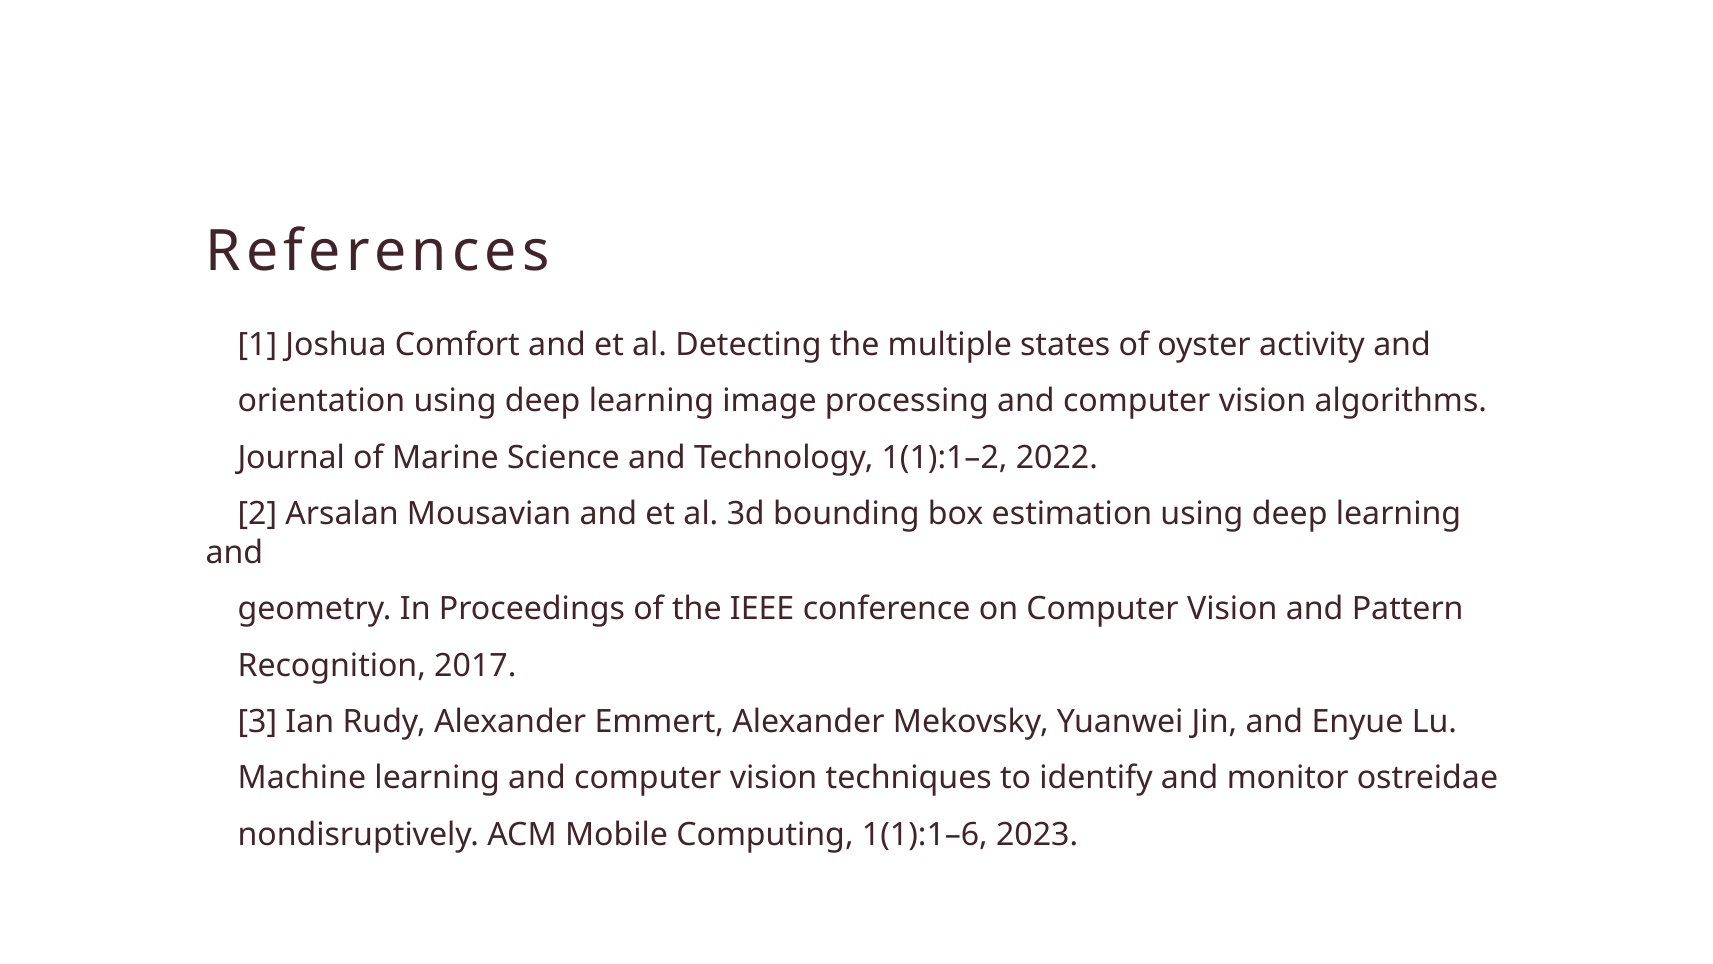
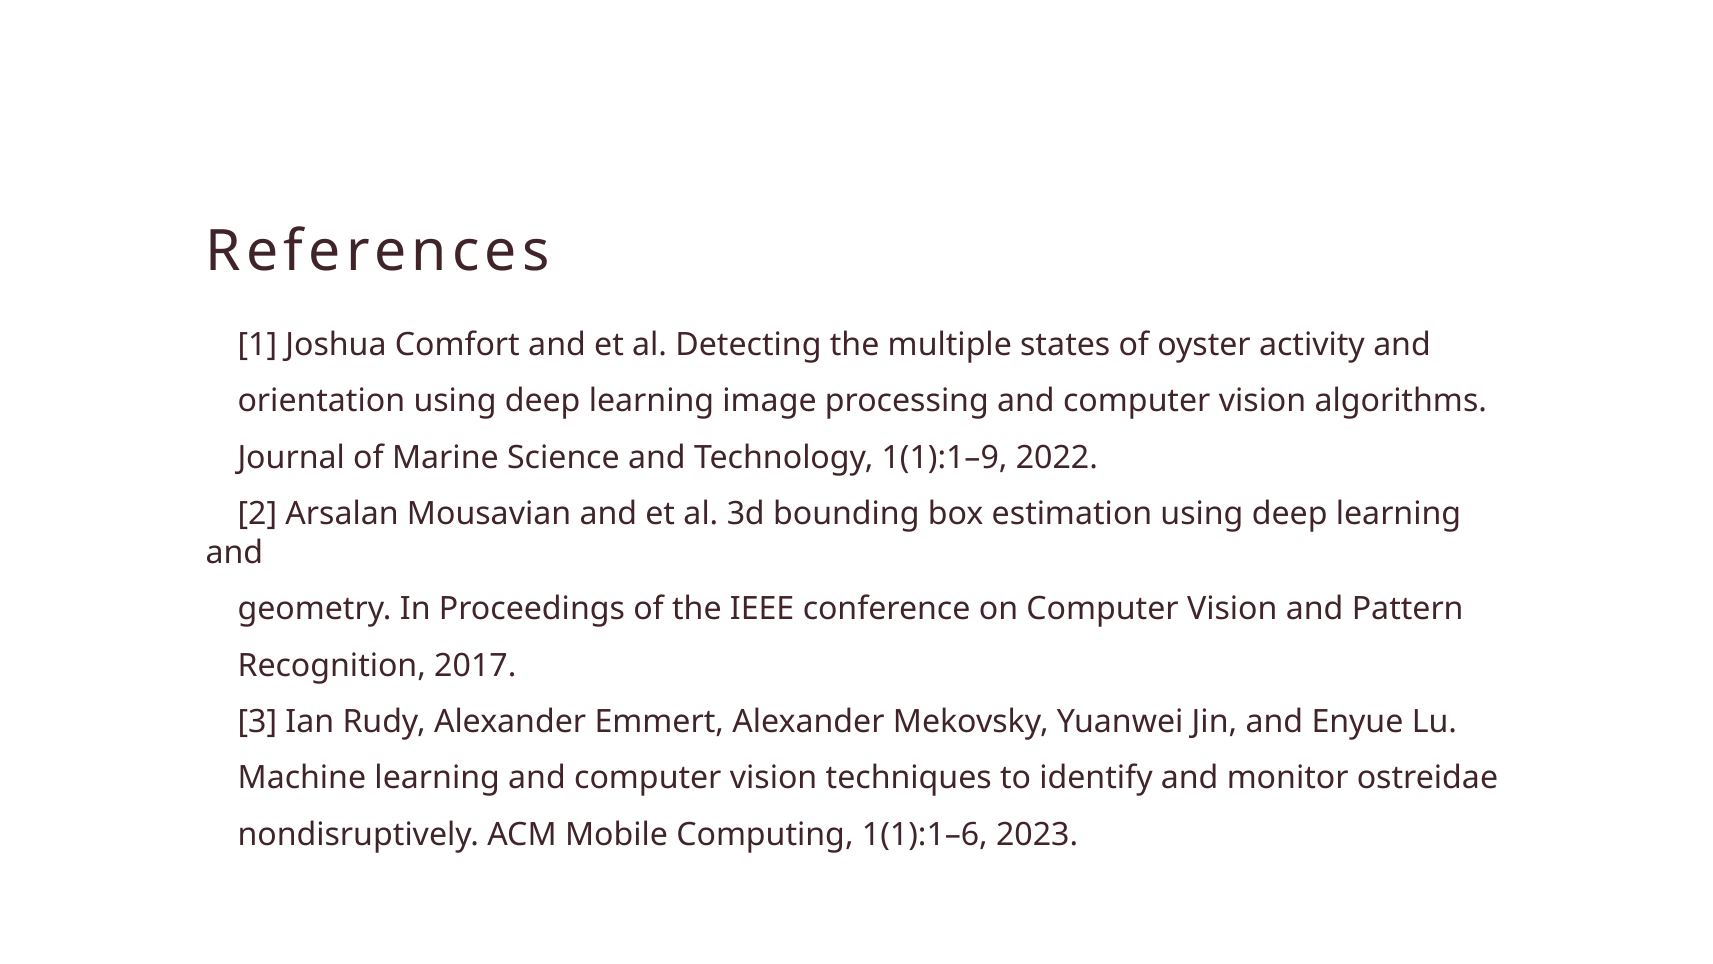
1(1):1–2: 1(1):1–2 -> 1(1):1–9
